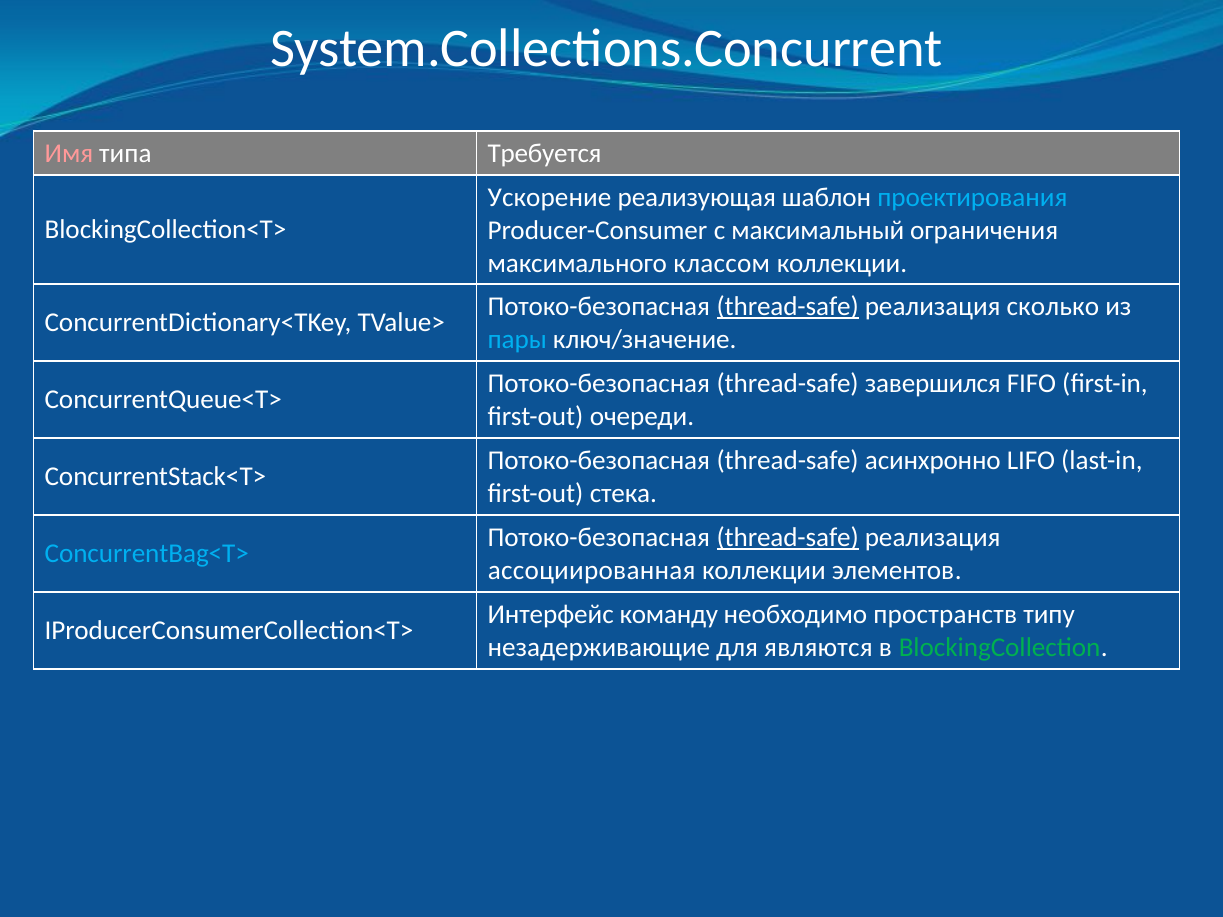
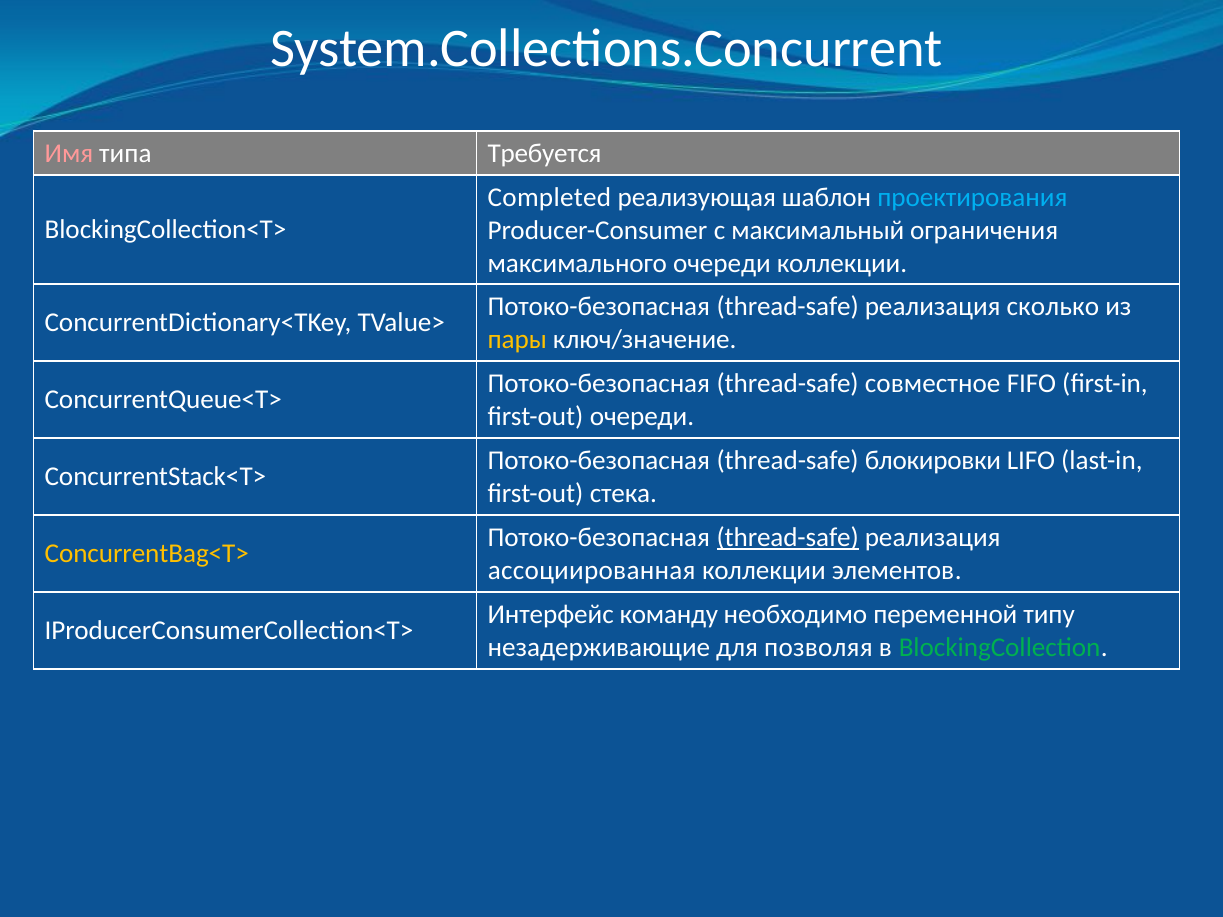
Ускорение: Ускорение -> Completed
максимального классом: классом -> очереди
thread-safe at (788, 306) underline: present -> none
пары colour: light blue -> yellow
завершился: завершился -> совместное
асинхронно: асинхронно -> блокировки
ConcurrentBag<T> colour: light blue -> yellow
пространств: пространств -> переменной
являются: являются -> позволяя
